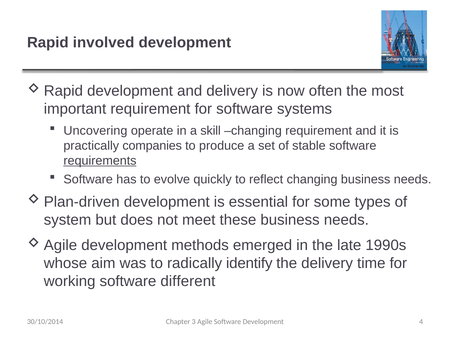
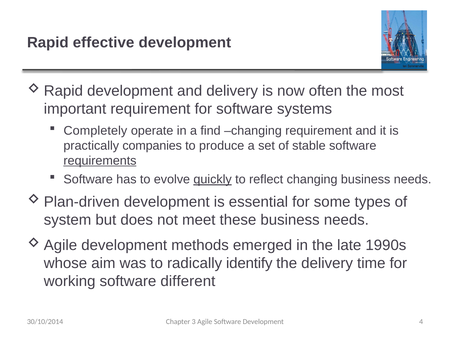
involved: involved -> effective
Uncovering: Uncovering -> Completely
skill: skill -> find
quickly underline: none -> present
